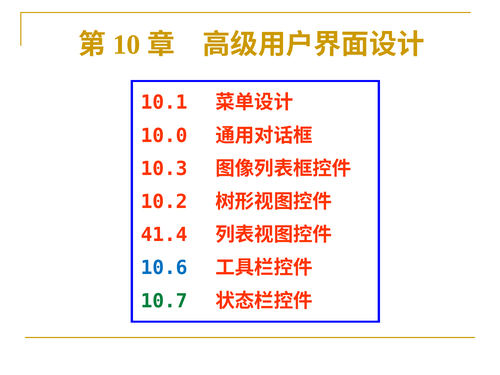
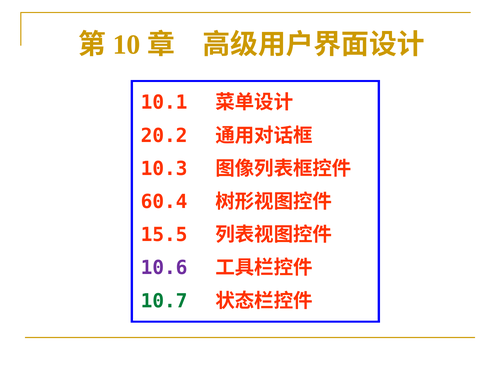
10.0: 10.0 -> 20.2
10.2: 10.2 -> 60.4
41.4: 41.4 -> 15.5
10.6 colour: blue -> purple
